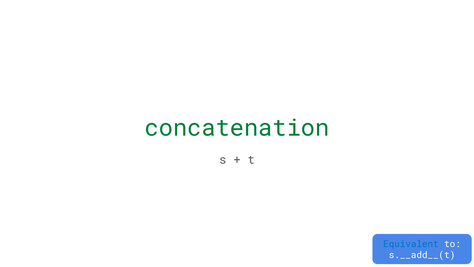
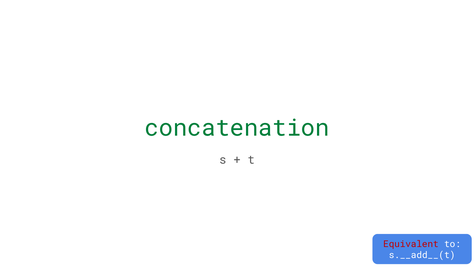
Equivalent colour: blue -> red
